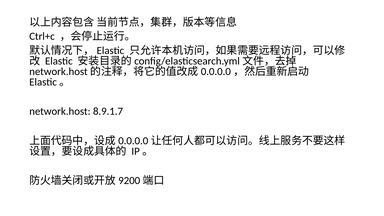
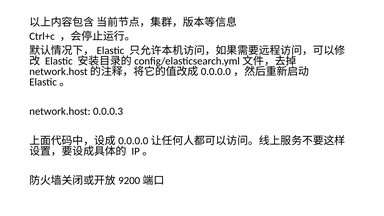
8.9.1.7: 8.9.1.7 -> 0.0.0.3
